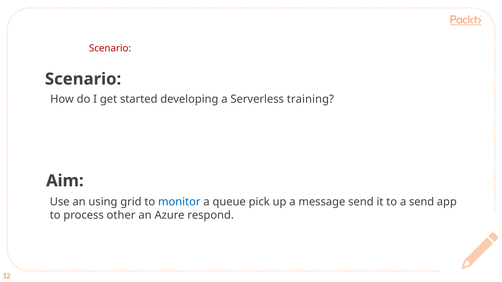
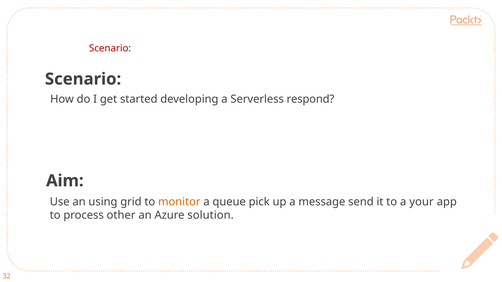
training: training -> respond
monitor colour: blue -> orange
a send: send -> your
respond: respond -> solution
